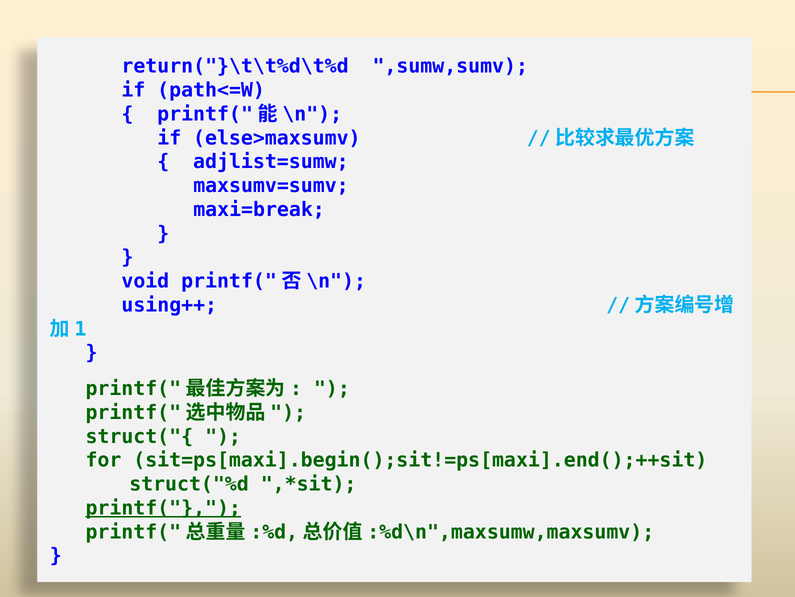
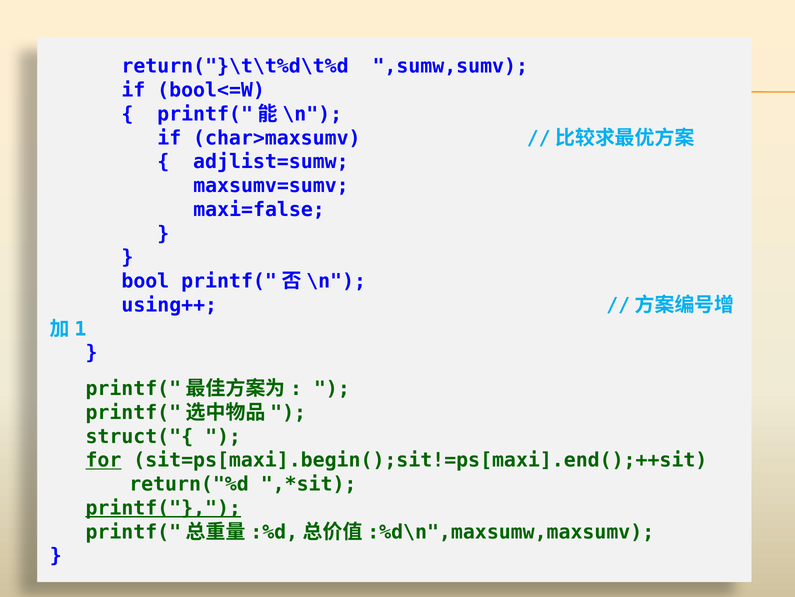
path<=W: path<=W -> bool<=W
else>maxsumv: else>maxsumv -> char>maxsumv
maxi=break: maxi=break -> maxi=false
void: void -> bool
for underline: none -> present
struct("%d: struct("%d -> return("%d
